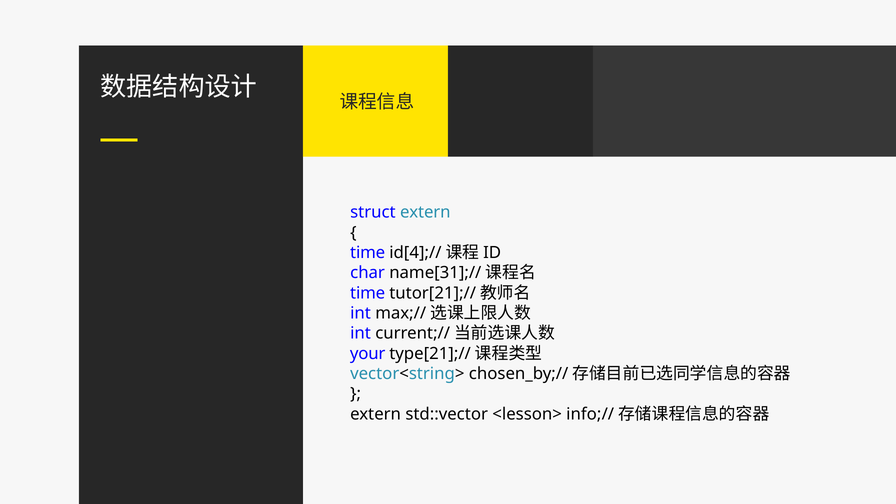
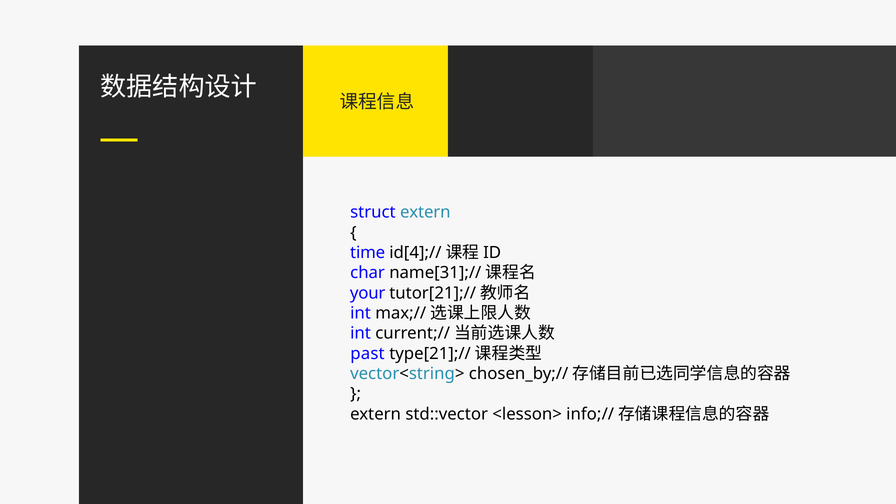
time at (368, 293): time -> your
your: your -> past
